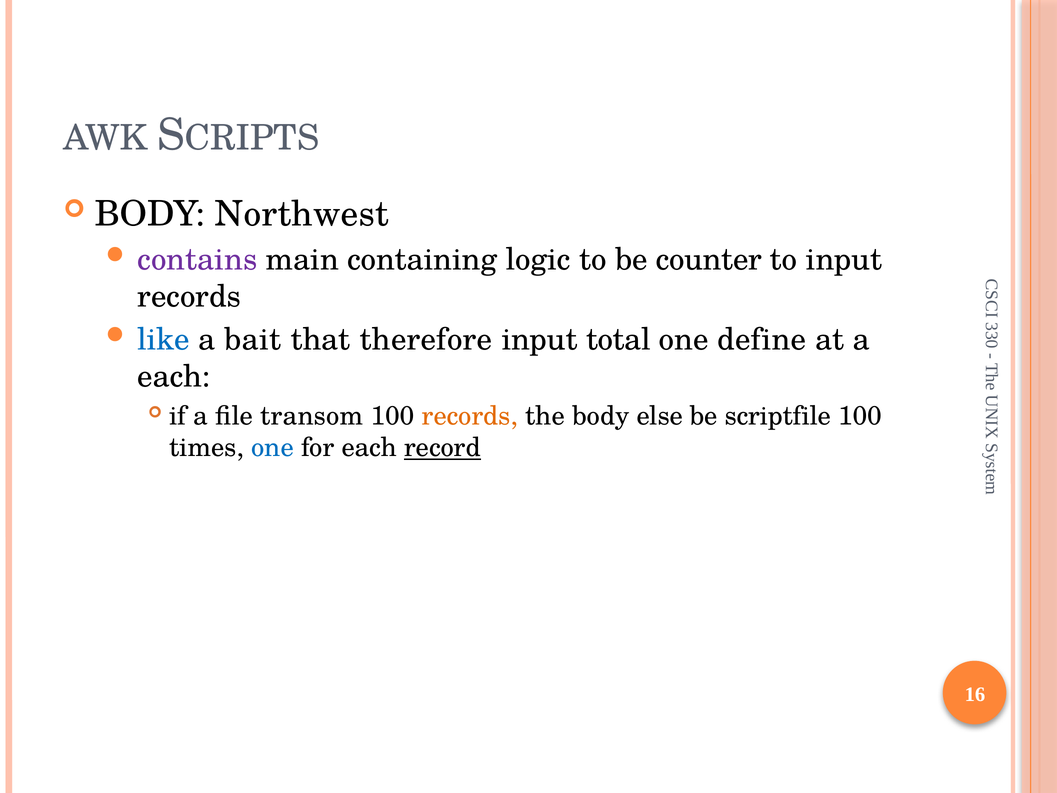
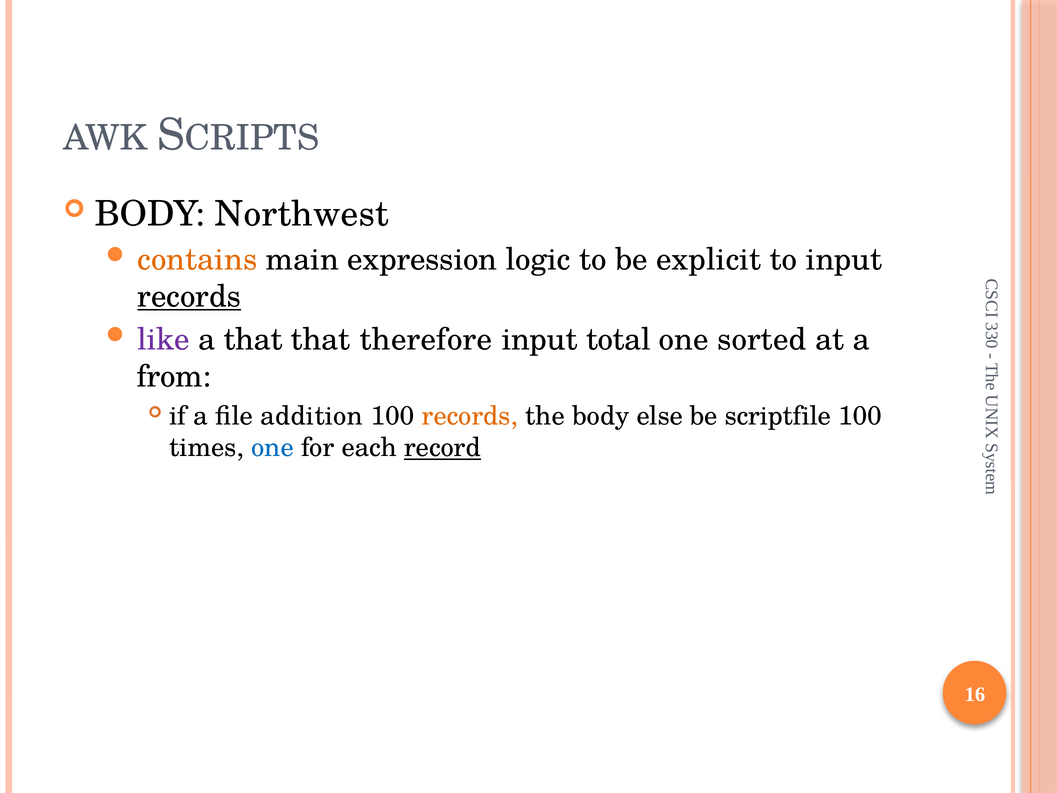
contains colour: purple -> orange
containing: containing -> expression
counter: counter -> explicit
records at (189, 296) underline: none -> present
like colour: blue -> purple
a bait: bait -> that
define: define -> sorted
each at (174, 377): each -> from
transom: transom -> addition
